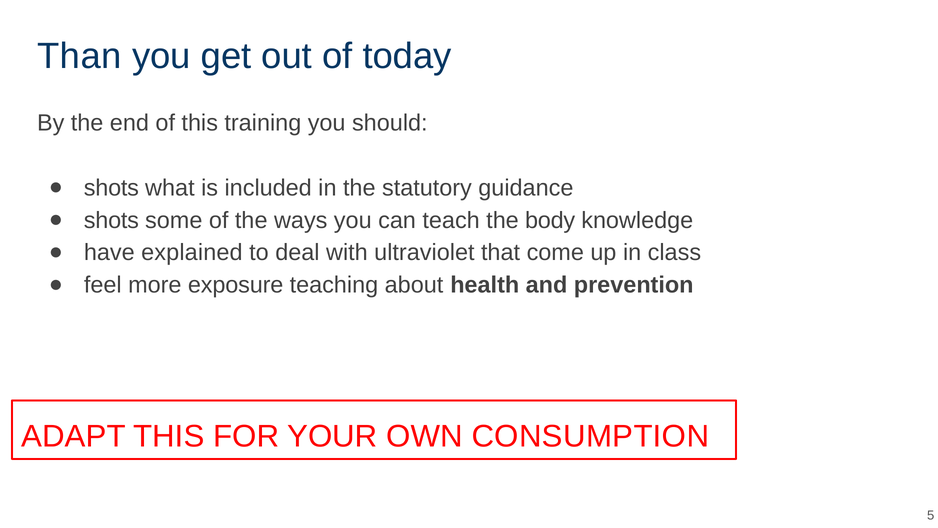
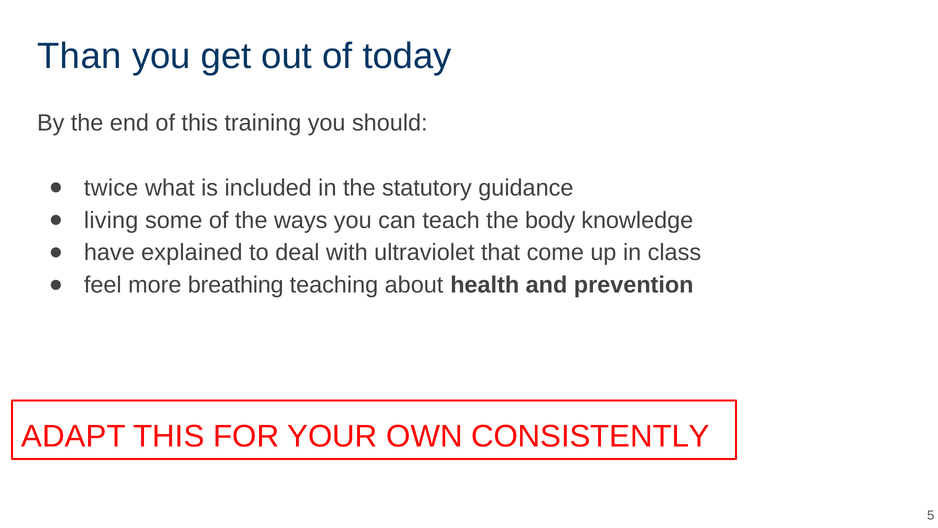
shots at (111, 188): shots -> twice
shots at (111, 220): shots -> living
exposure: exposure -> breathing
CONSUMPTION: CONSUMPTION -> CONSISTENTLY
